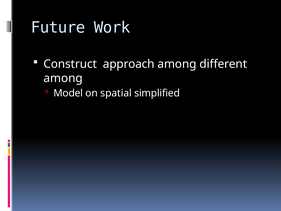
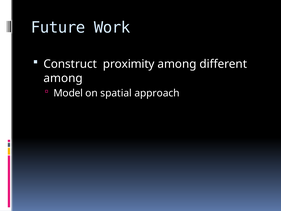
approach: approach -> proximity
simplified: simplified -> approach
